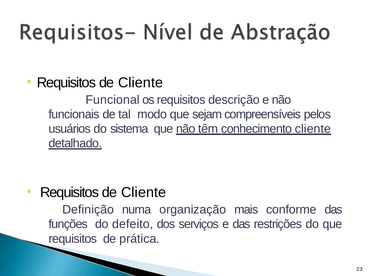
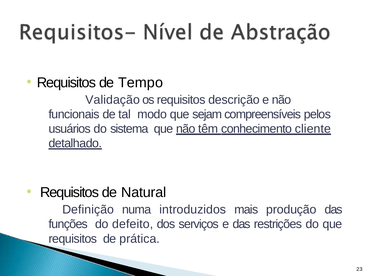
Cliente at (141, 83): Cliente -> Tempo
Funcional: Funcional -> Validação
Cliente at (144, 193): Cliente -> Natural
organização: organização -> introduzidos
conforme: conforme -> produção
